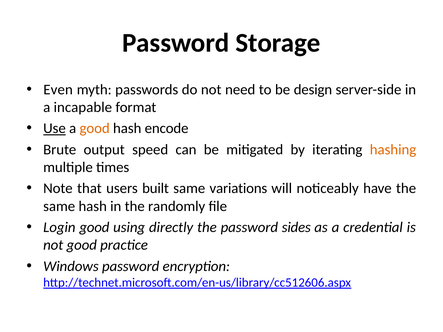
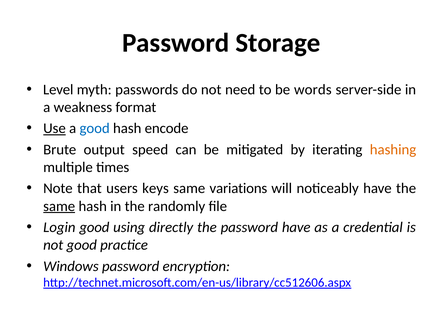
Even: Even -> Level
design: design -> words
incapable: incapable -> weakness
good at (95, 129) colour: orange -> blue
built: built -> keys
same at (59, 206) underline: none -> present
password sides: sides -> have
